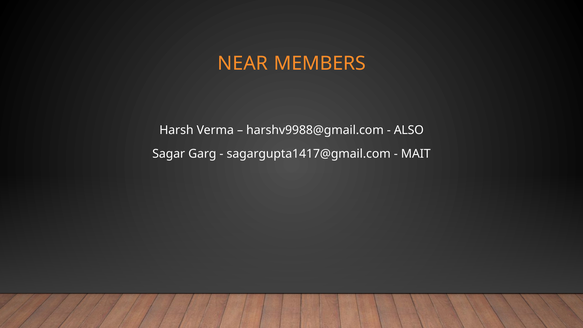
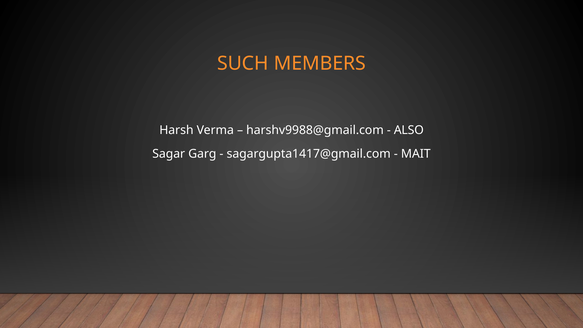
NEAR: NEAR -> SUCH
